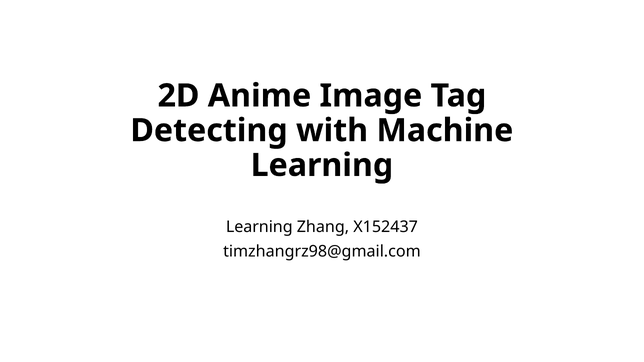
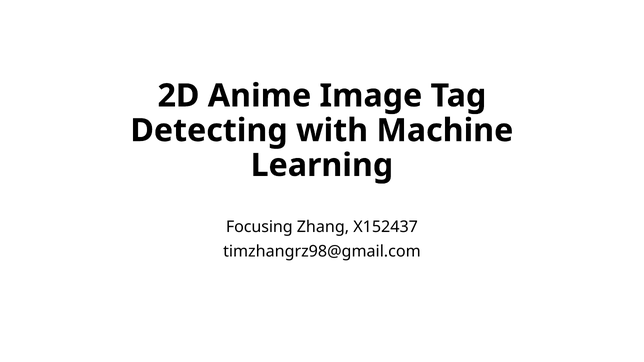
Learning at (259, 227): Learning -> Focusing
